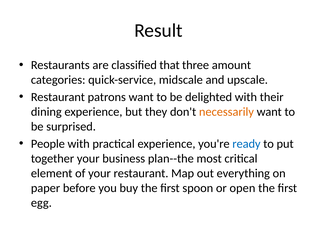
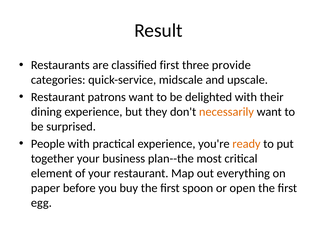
classified that: that -> first
amount: amount -> provide
ready colour: blue -> orange
